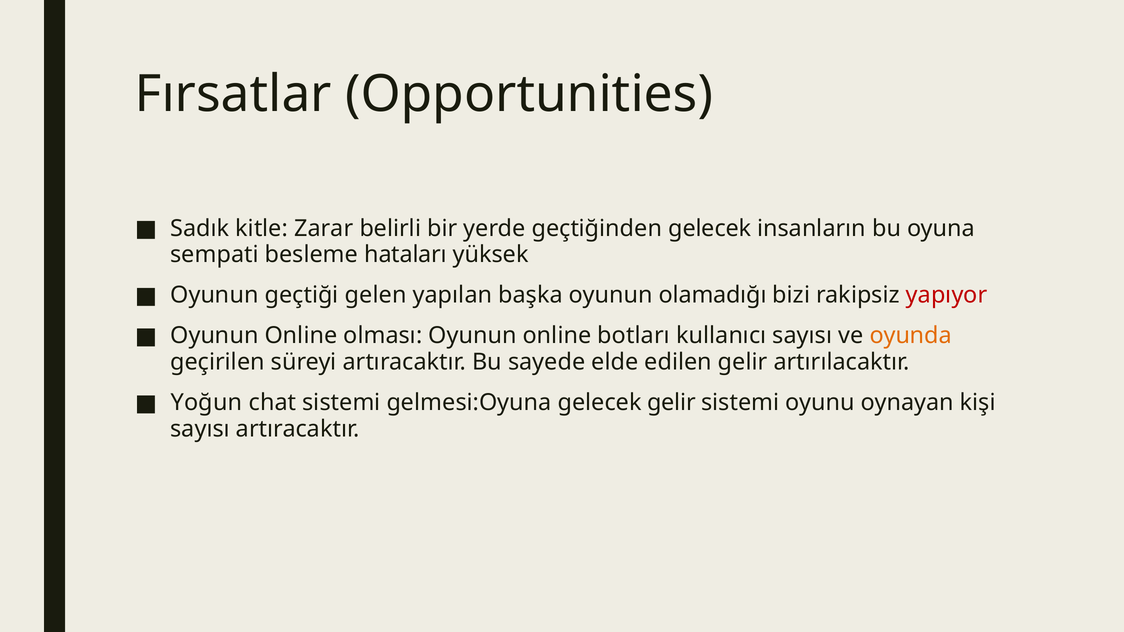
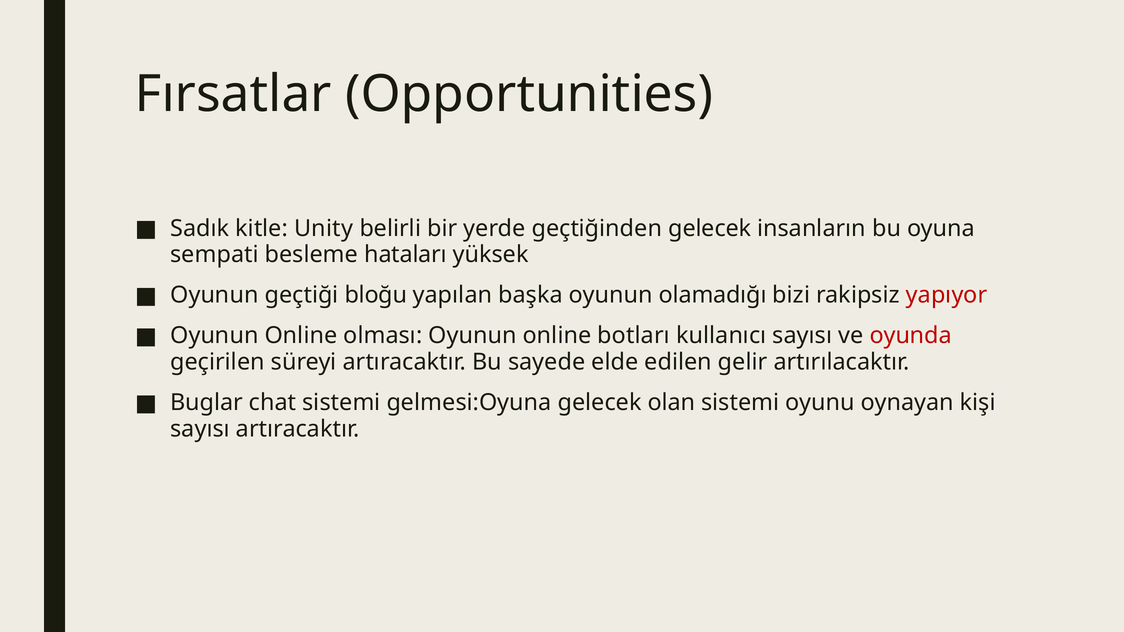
Zarar: Zarar -> Unity
gelen: gelen -> bloğu
oyunda colour: orange -> red
Yoğun: Yoğun -> Buglar
gelecek gelir: gelir -> olan
